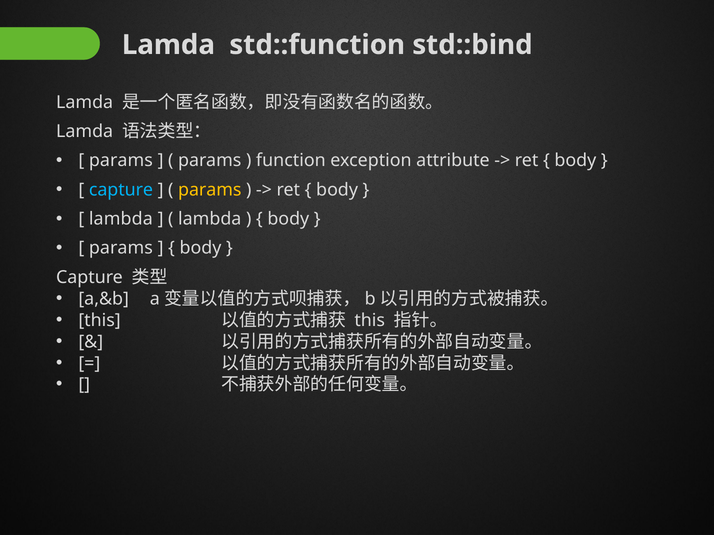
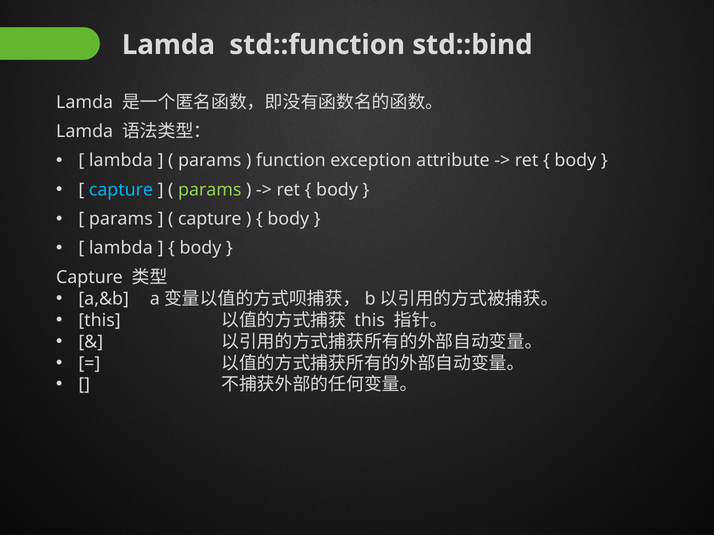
params at (121, 161): params -> lambda
params at (210, 190) colour: yellow -> light green
lambda at (121, 219): lambda -> params
lambda at (210, 219): lambda -> capture
params at (121, 248): params -> lambda
